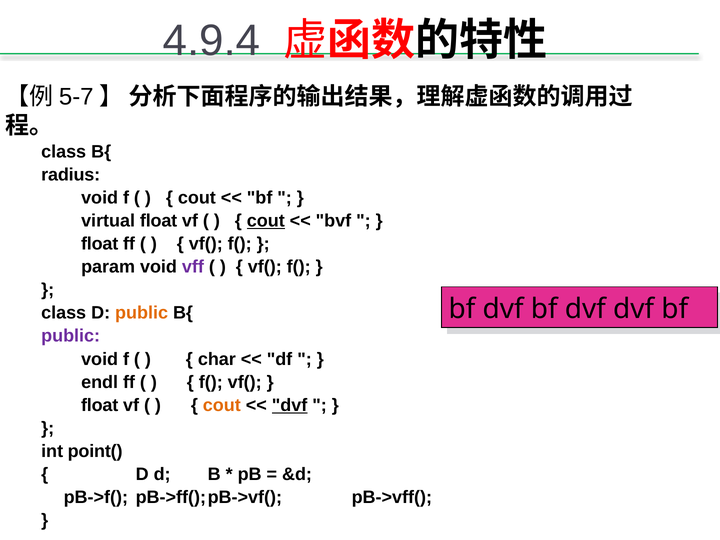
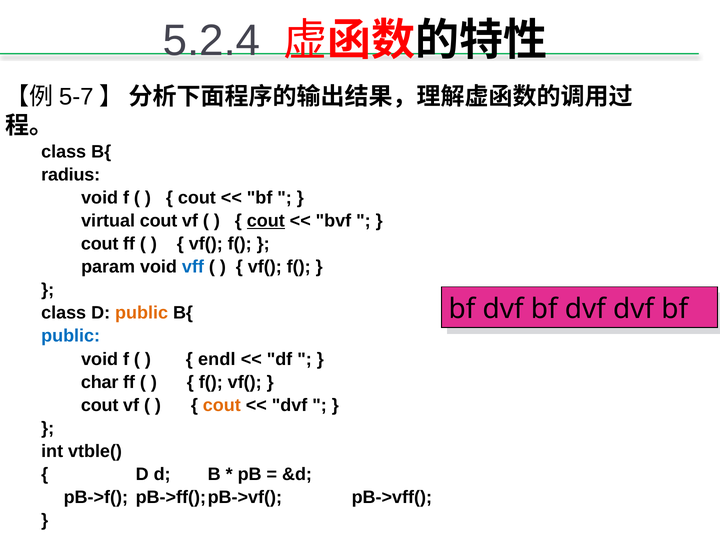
4.9.4: 4.9.4 -> 5.2.4
virtual float: float -> cout
float at (100, 244): float -> cout
vff colour: purple -> blue
public at (71, 336) colour: purple -> blue
char: char -> endl
endl: endl -> char
float at (100, 405): float -> cout
dvf at (290, 405) underline: present -> none
point(: point( -> vtble(
